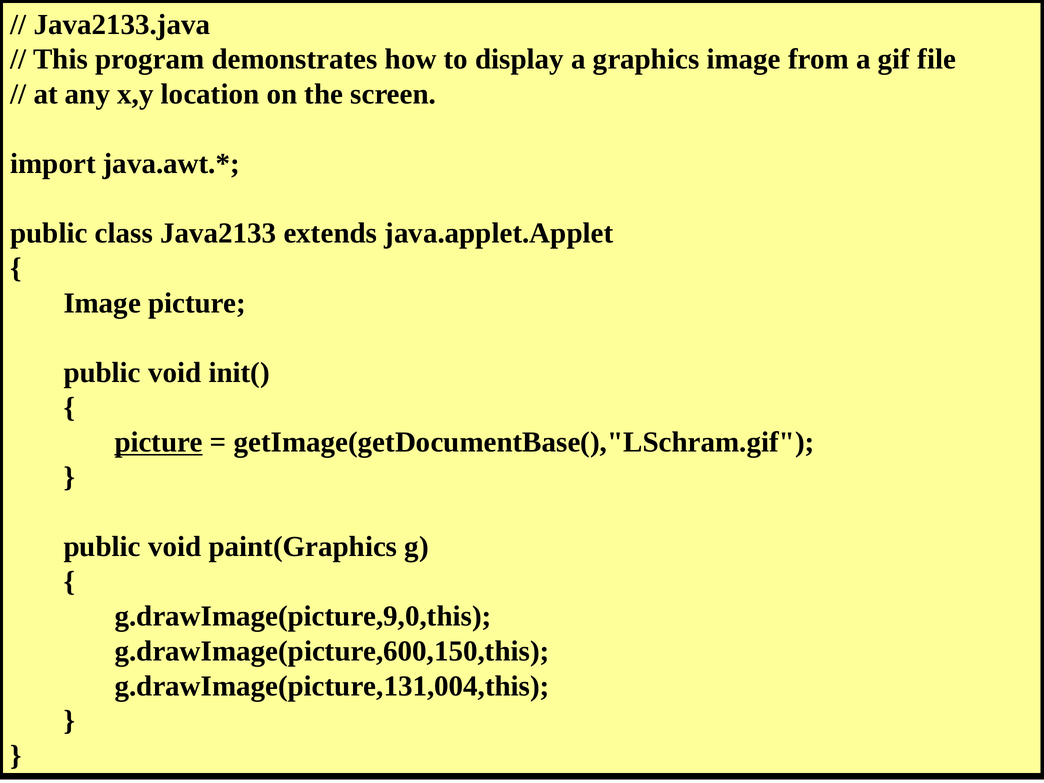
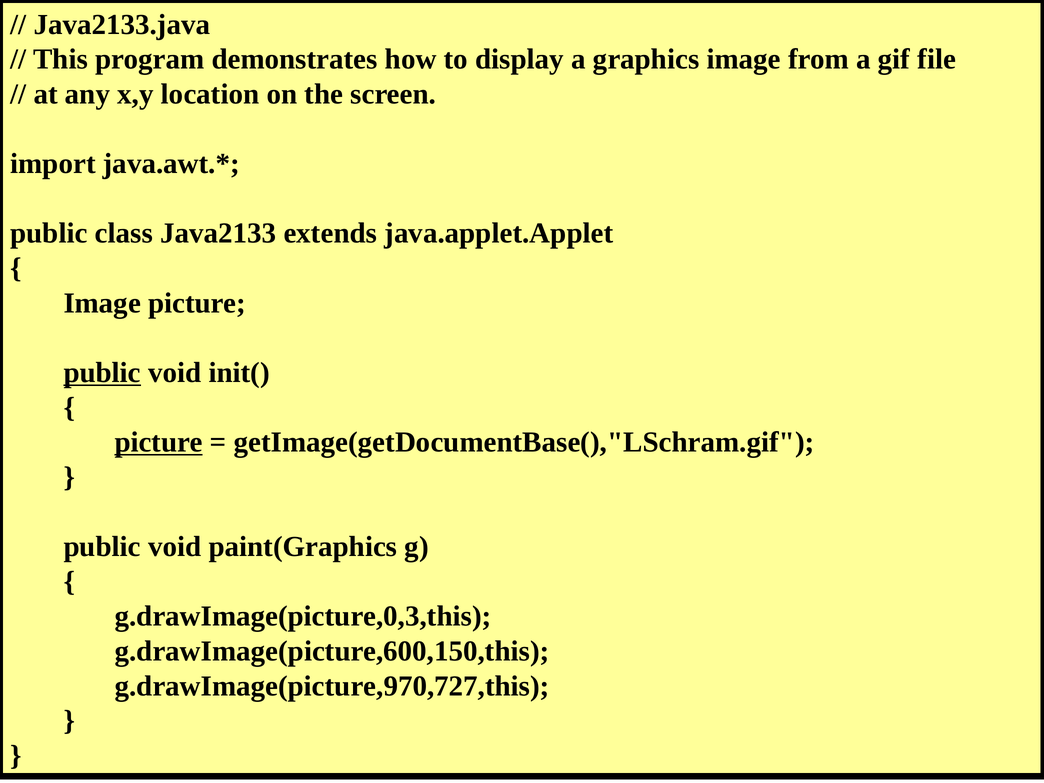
public at (102, 373) underline: none -> present
g.drawImage(picture,9,0,this: g.drawImage(picture,9,0,this -> g.drawImage(picture,0,3,this
g.drawImage(picture,131,004,this: g.drawImage(picture,131,004,this -> g.drawImage(picture,970,727,this
